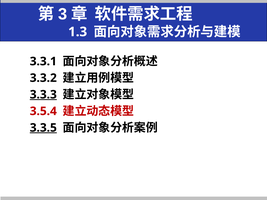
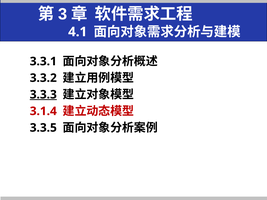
1.3: 1.3 -> 4.1
3.5.4: 3.5.4 -> 3.1.4
3.3.5 underline: present -> none
